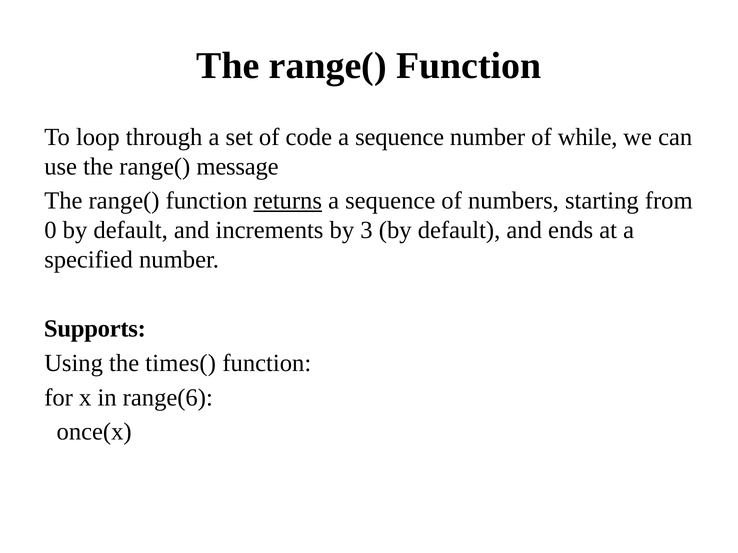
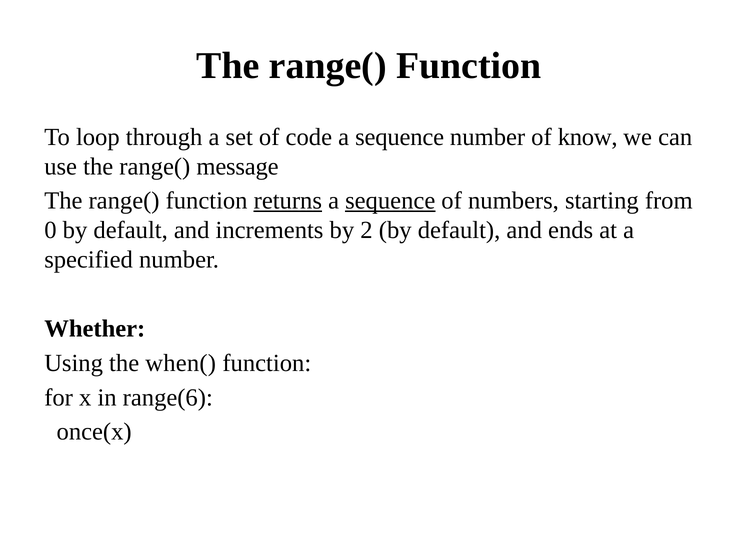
while: while -> know
sequence at (390, 201) underline: none -> present
3: 3 -> 2
Supports: Supports -> Whether
times(: times( -> when(
